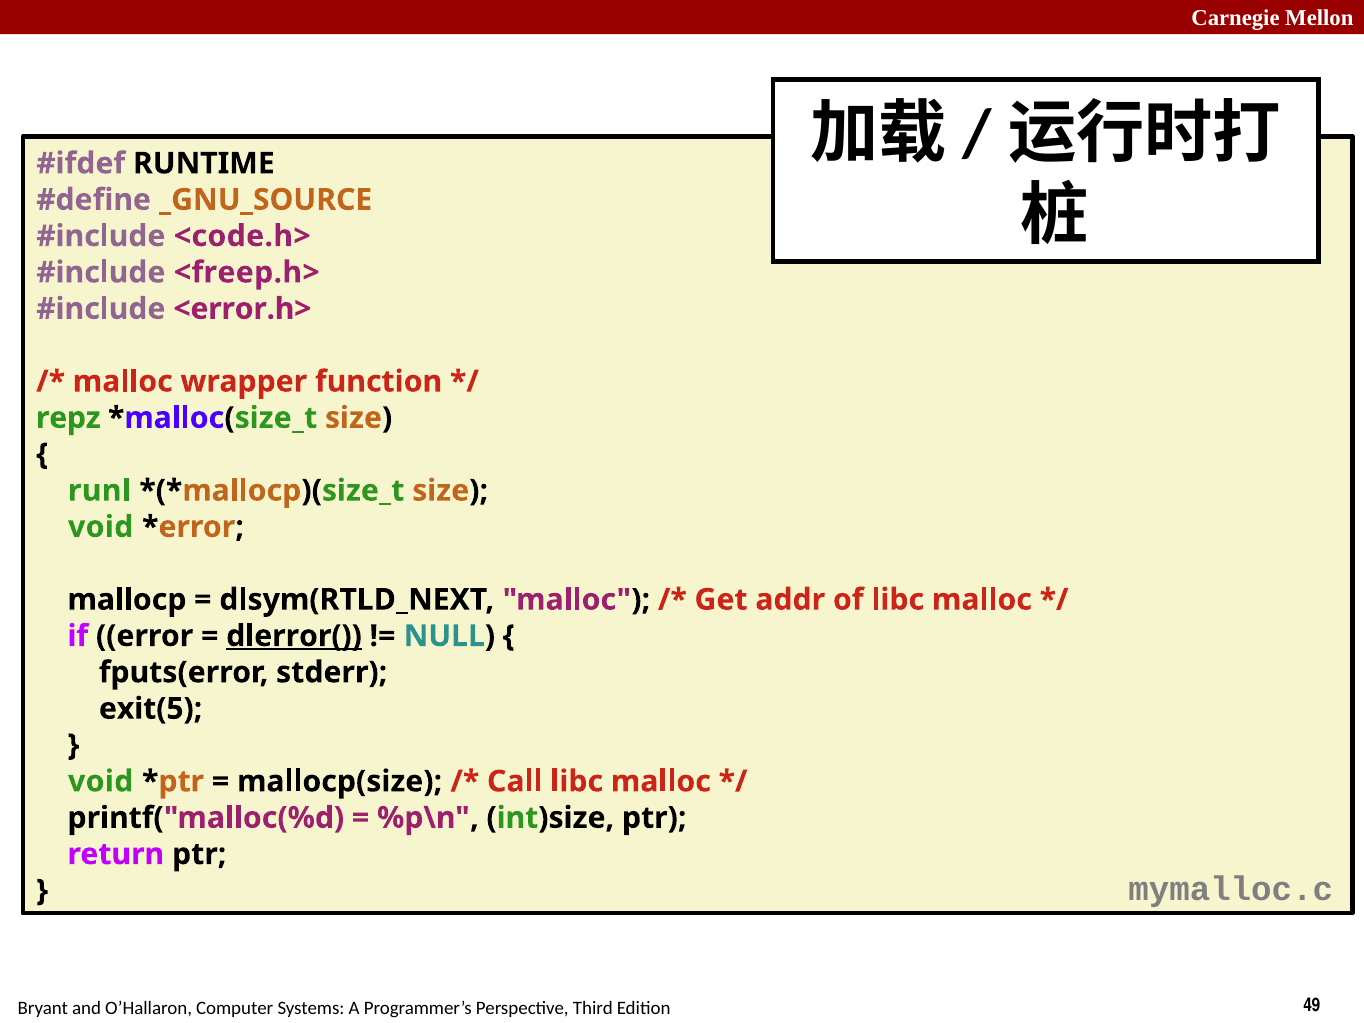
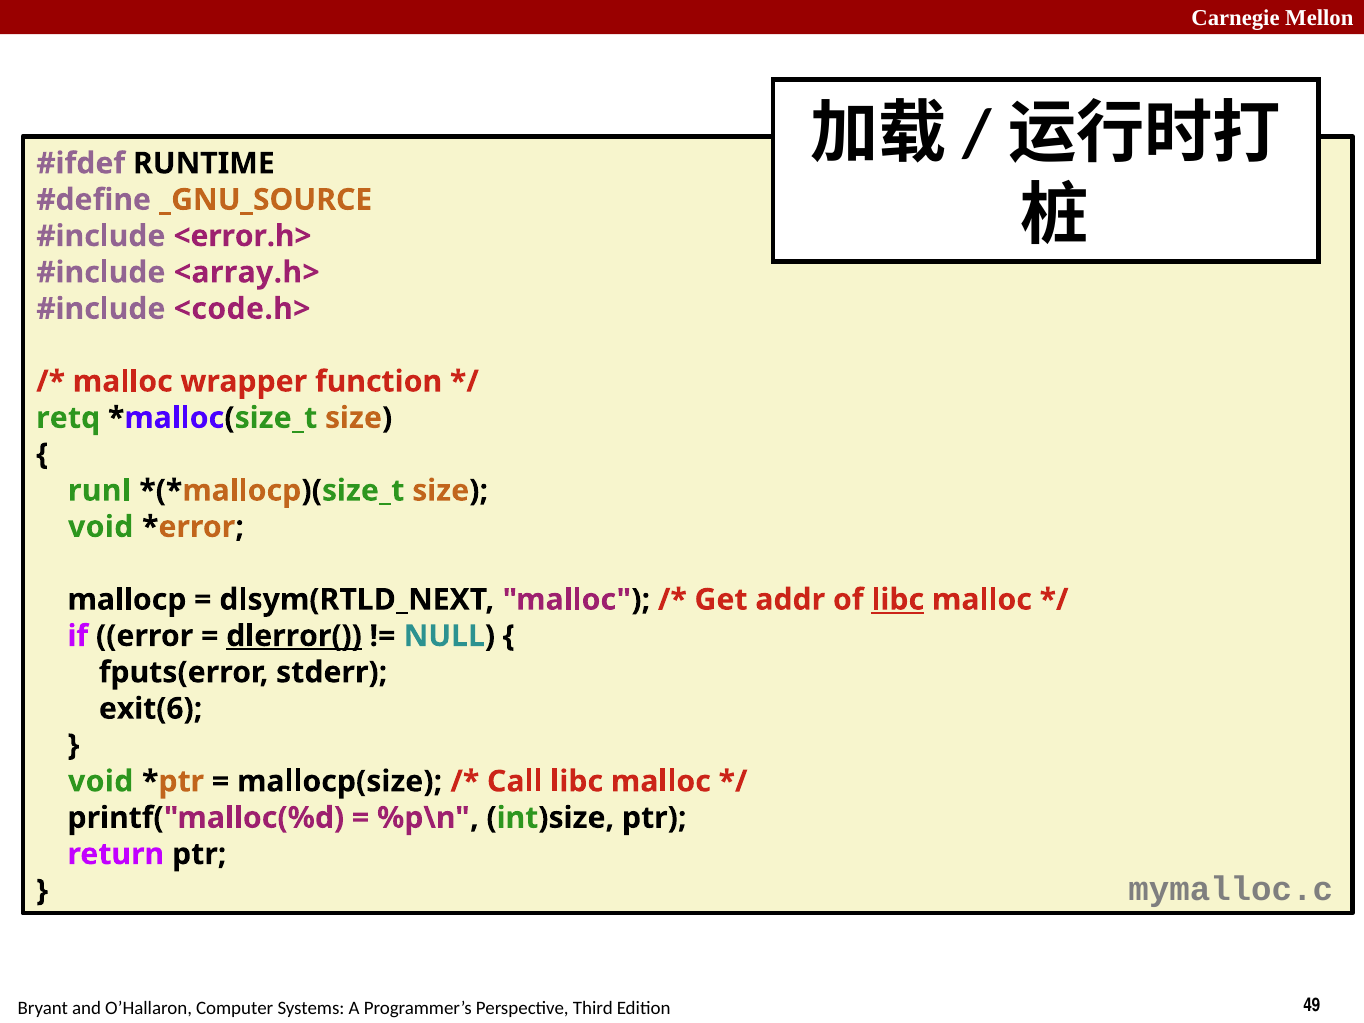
<code.h>: <code.h> -> <error.h>
<freep.h>: <freep.h> -> <array.h>
<error.h>: <error.h> -> <code.h>
repz: repz -> retq
libc at (898, 600) underline: none -> present
exit(5: exit(5 -> exit(6
